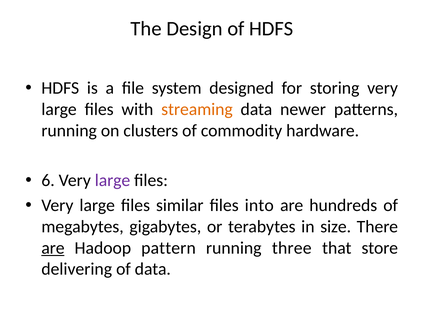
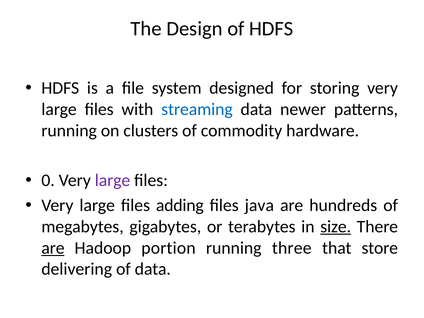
streaming colour: orange -> blue
6: 6 -> 0
similar: similar -> adding
into: into -> java
size underline: none -> present
pattern: pattern -> portion
